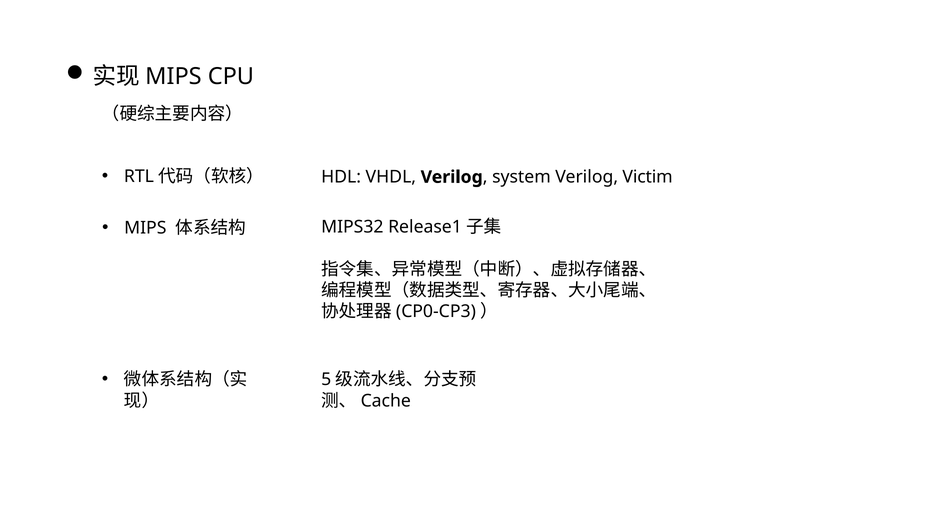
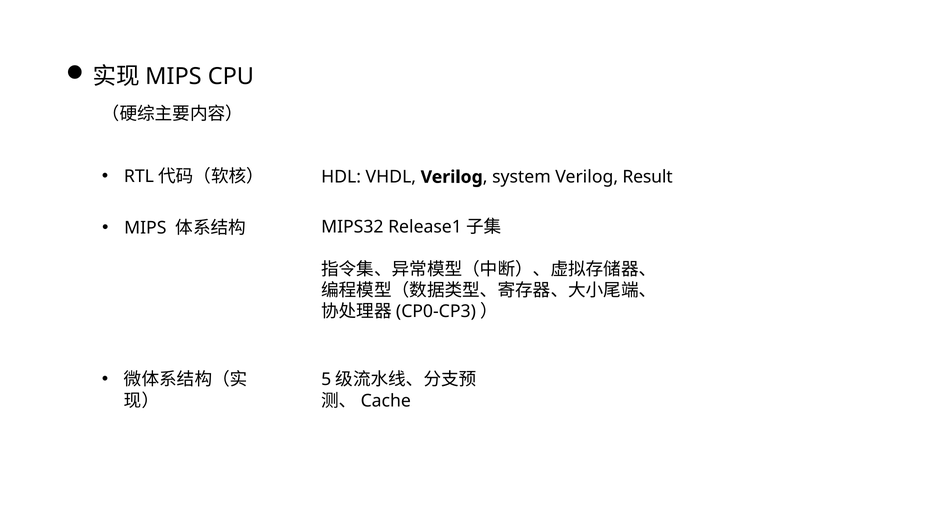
Victim: Victim -> Result
